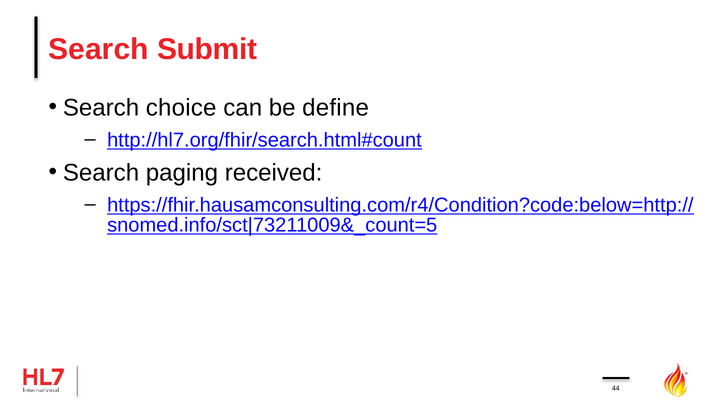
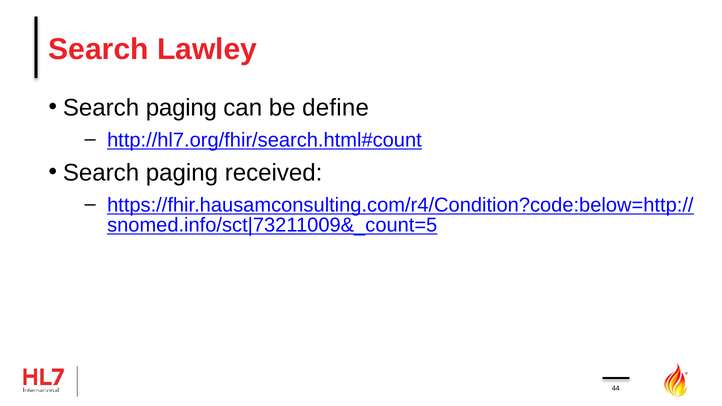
Submit: Submit -> Lawley
choice at (181, 108): choice -> paging
